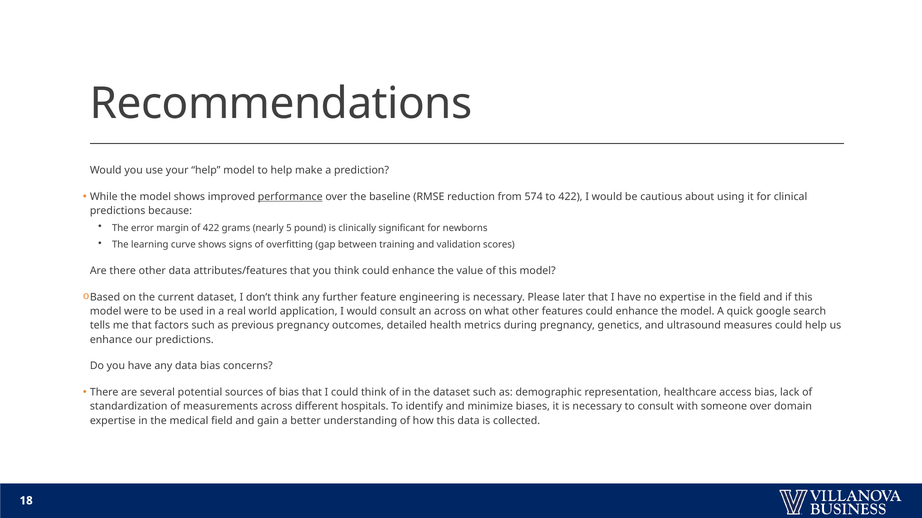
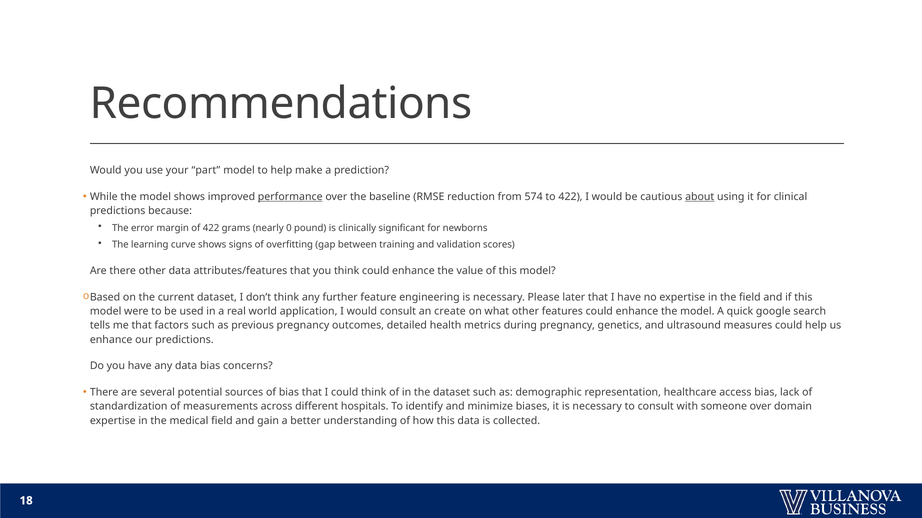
your help: help -> part
about underline: none -> present
5: 5 -> 0
an across: across -> create
